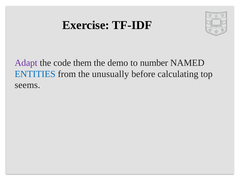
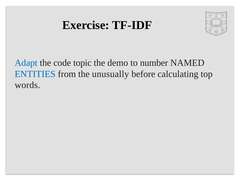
Adapt colour: purple -> blue
them: them -> topic
seems: seems -> words
